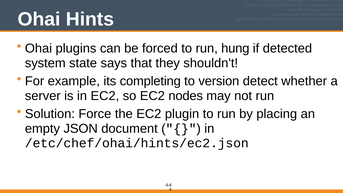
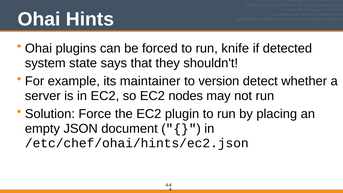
hung: hung -> knife
completing: completing -> maintainer
